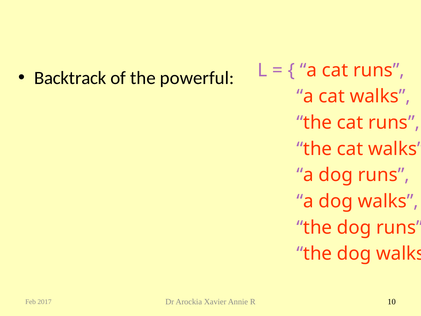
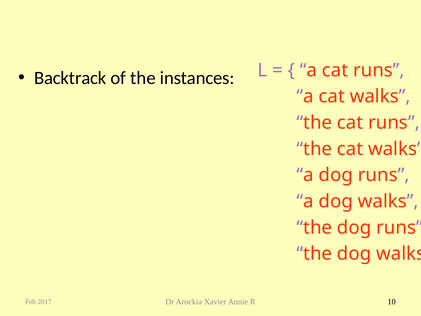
powerful: powerful -> instances
